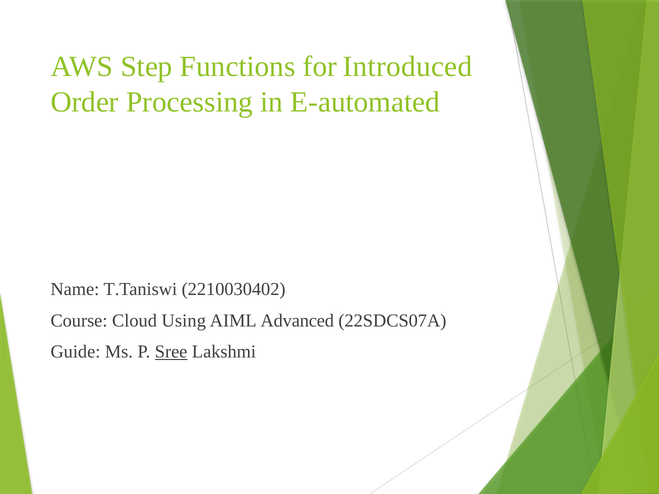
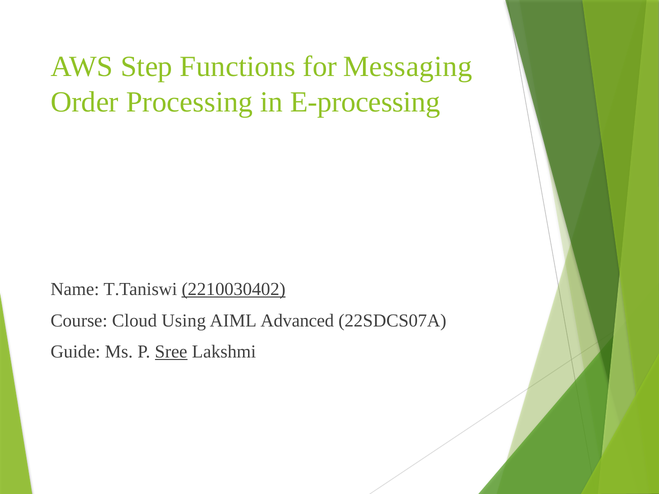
Introduced: Introduced -> Messaging
E-automated: E-automated -> E-processing
2210030402 underline: none -> present
